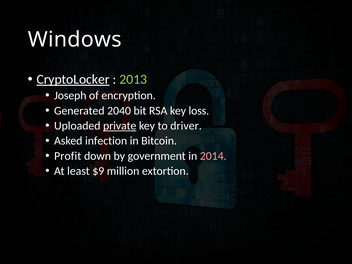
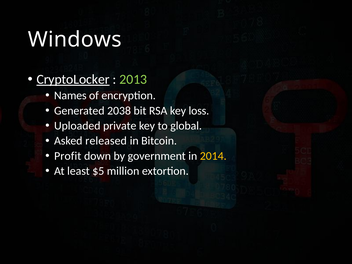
Joseph: Joseph -> Names
2040: 2040 -> 2038
private underline: present -> none
driver: driver -> global
infection: infection -> released
2014 colour: pink -> yellow
$9: $9 -> $5
